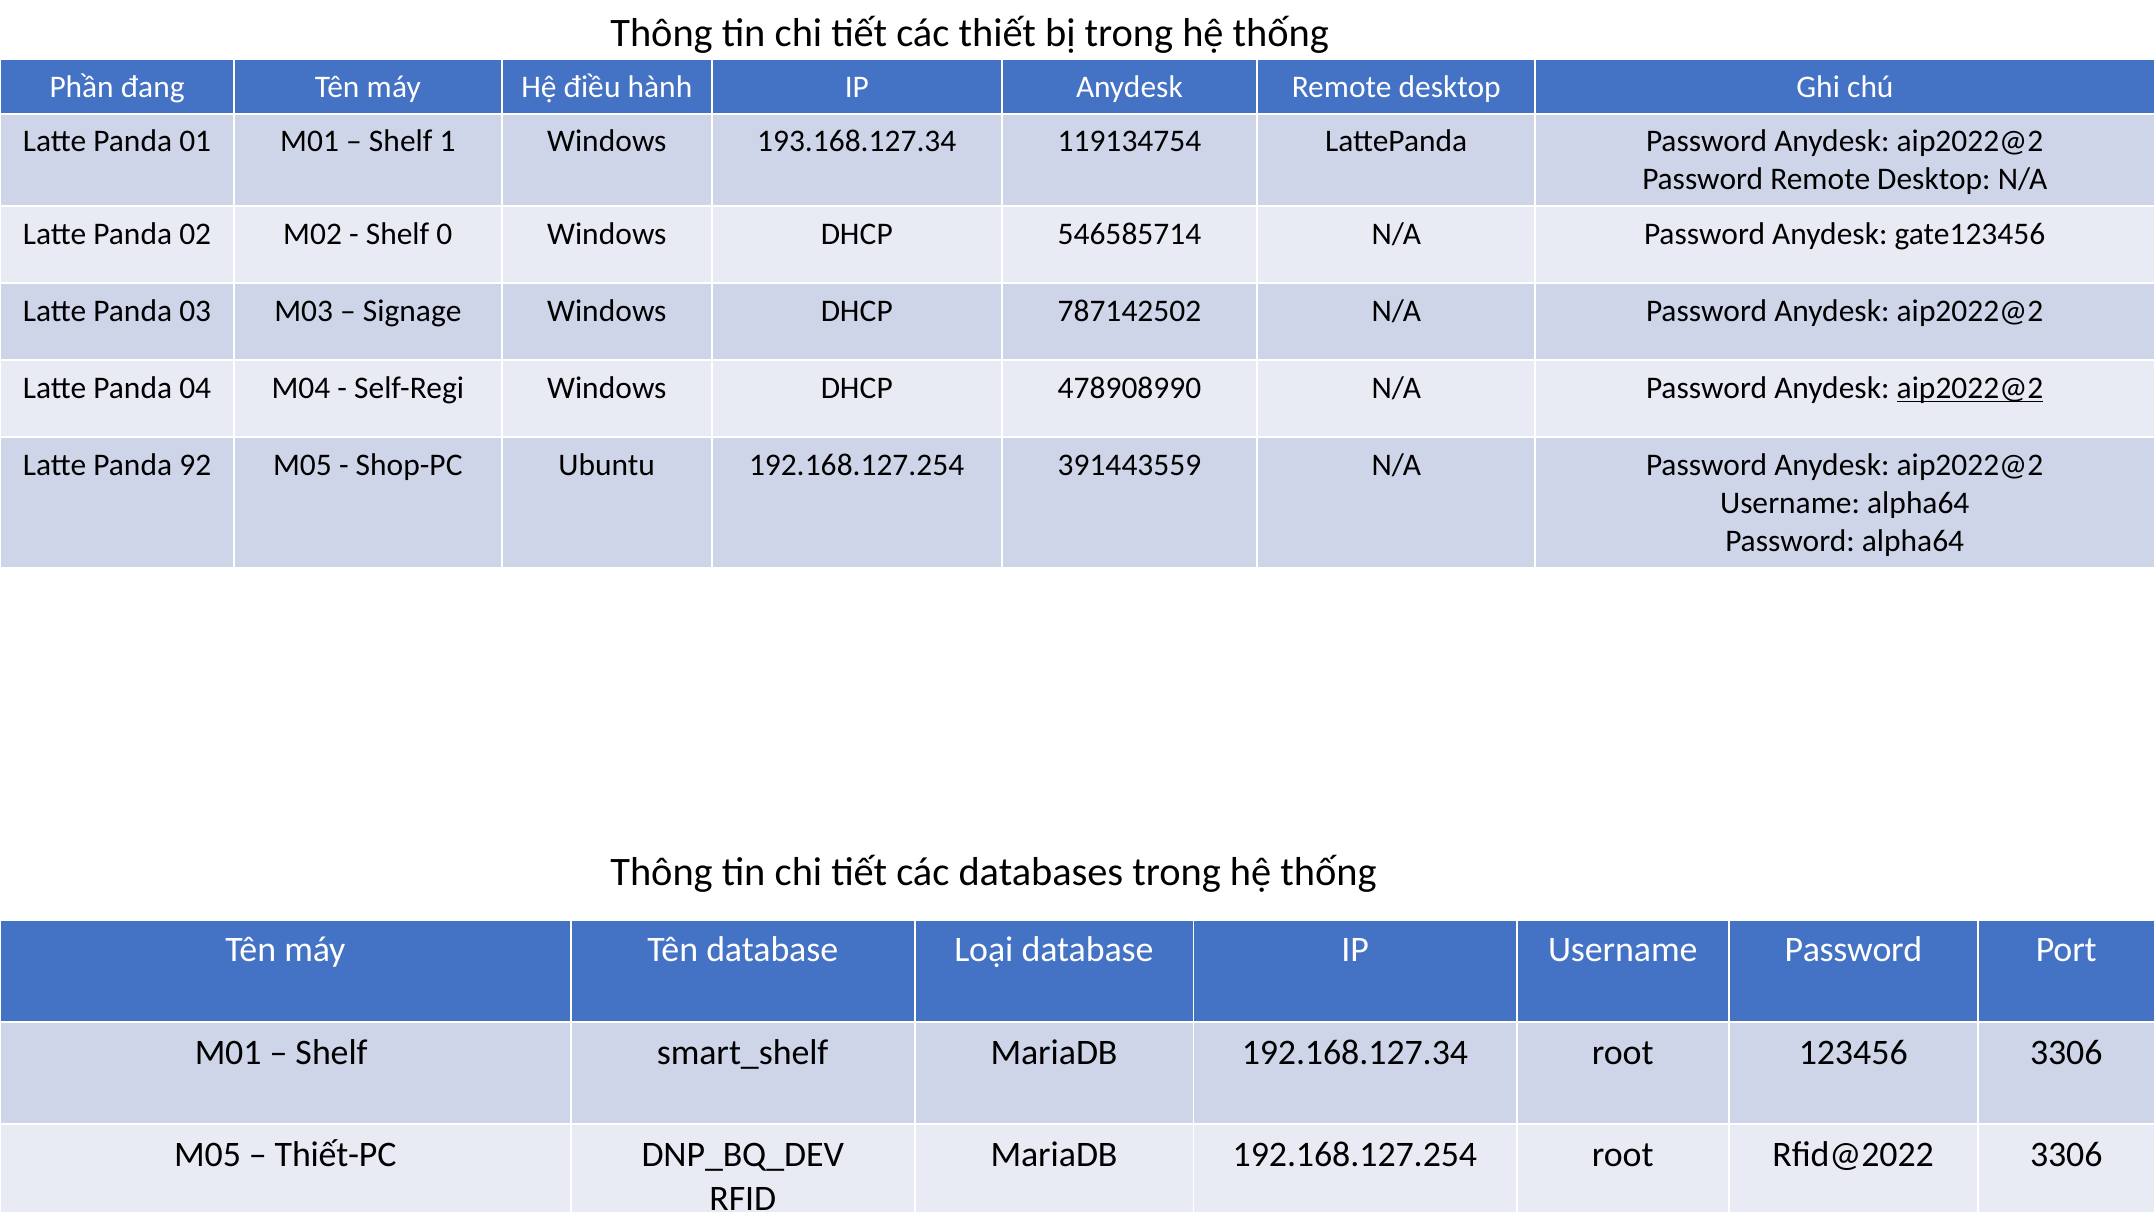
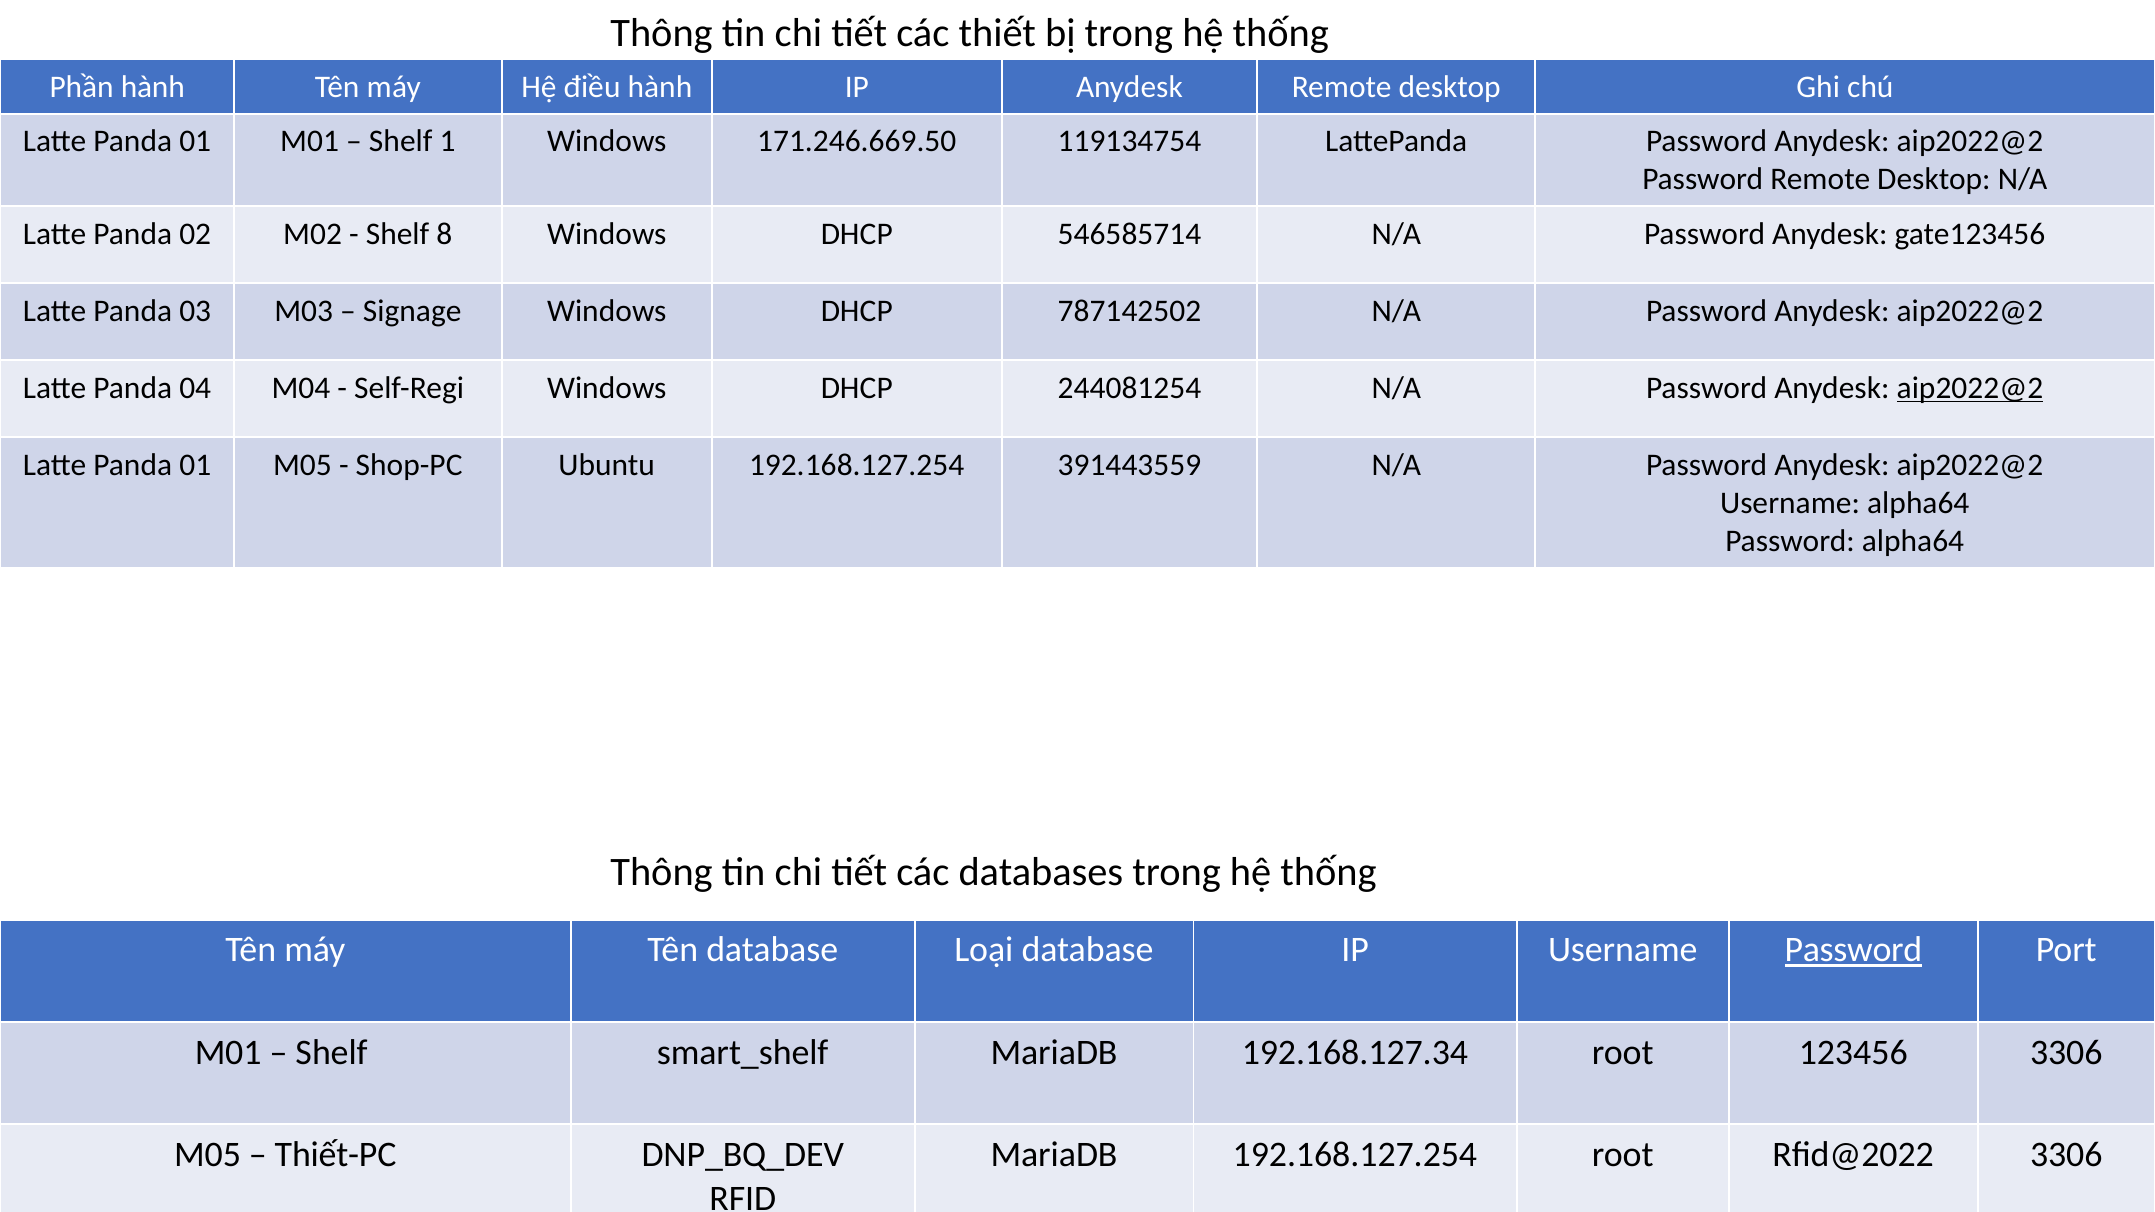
Phần đang: đang -> hành
193.168.127.34: 193.168.127.34 -> 171.246.669.50
0: 0 -> 8
478908990: 478908990 -> 244081254
92 at (195, 465): 92 -> 01
Password at (1853, 950) underline: none -> present
